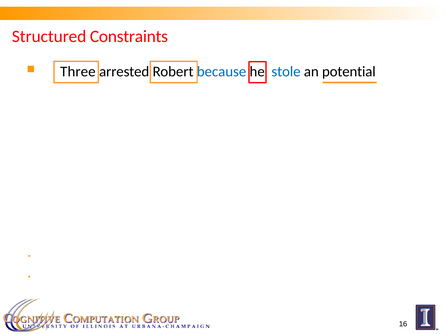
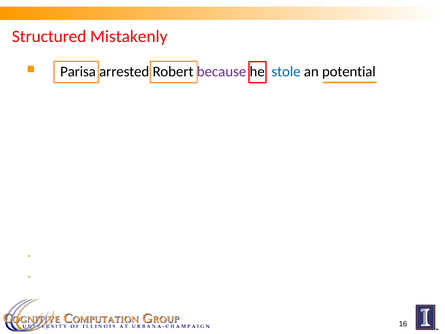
Constraints: Constraints -> Mistakenly
Three: Three -> Parisa
because colour: blue -> purple
